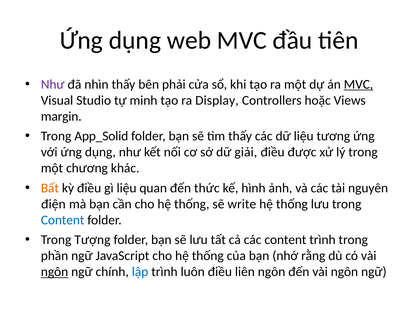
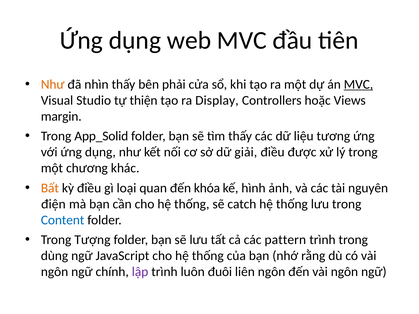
Như at (53, 84) colour: purple -> orange
minh: minh -> thiện
gì liệu: liệu -> loại
thức: thức -> khóa
write: write -> catch
các content: content -> pattern
phần: phần -> dùng
ngôn at (55, 272) underline: present -> none
lập colour: blue -> purple
luôn điều: điều -> đuôi
